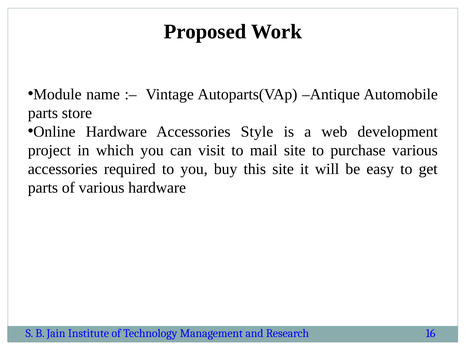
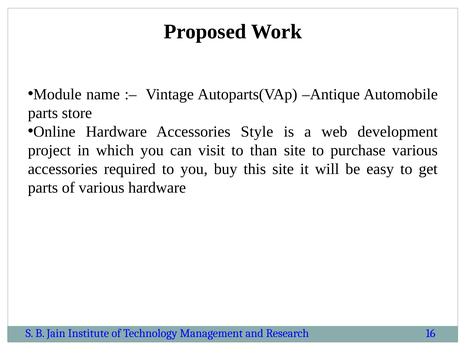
mail: mail -> than
